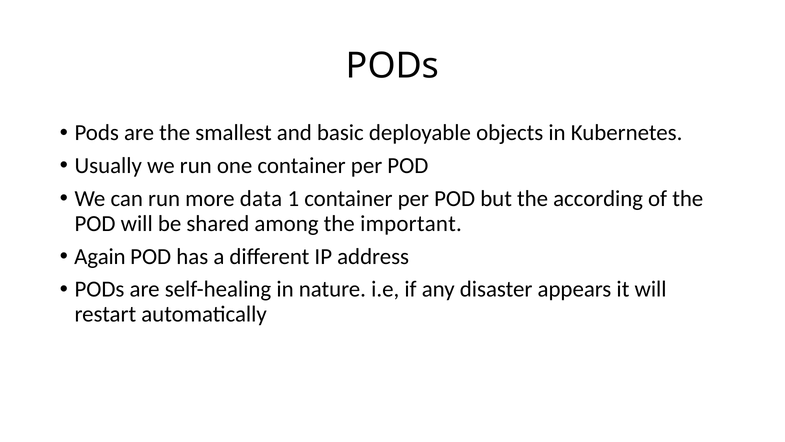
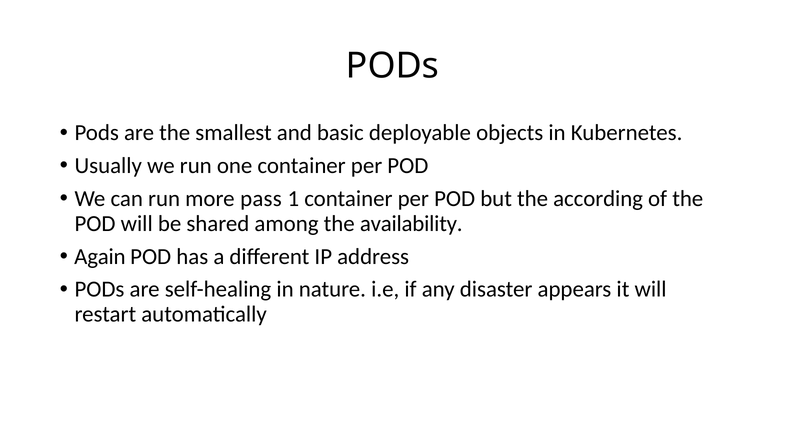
data: data -> pass
important: important -> availability
